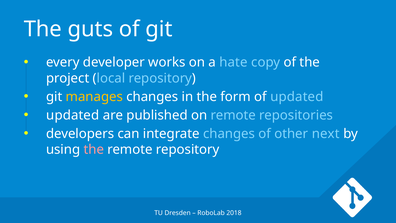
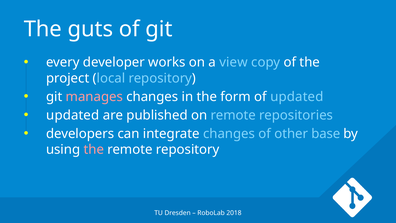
hate: hate -> view
manages colour: yellow -> pink
next: next -> base
